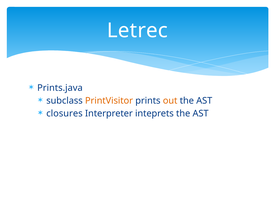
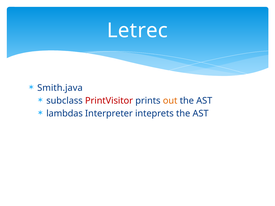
Prints.java: Prints.java -> Smith.java
PrintVisitor colour: orange -> red
closures: closures -> lambdas
